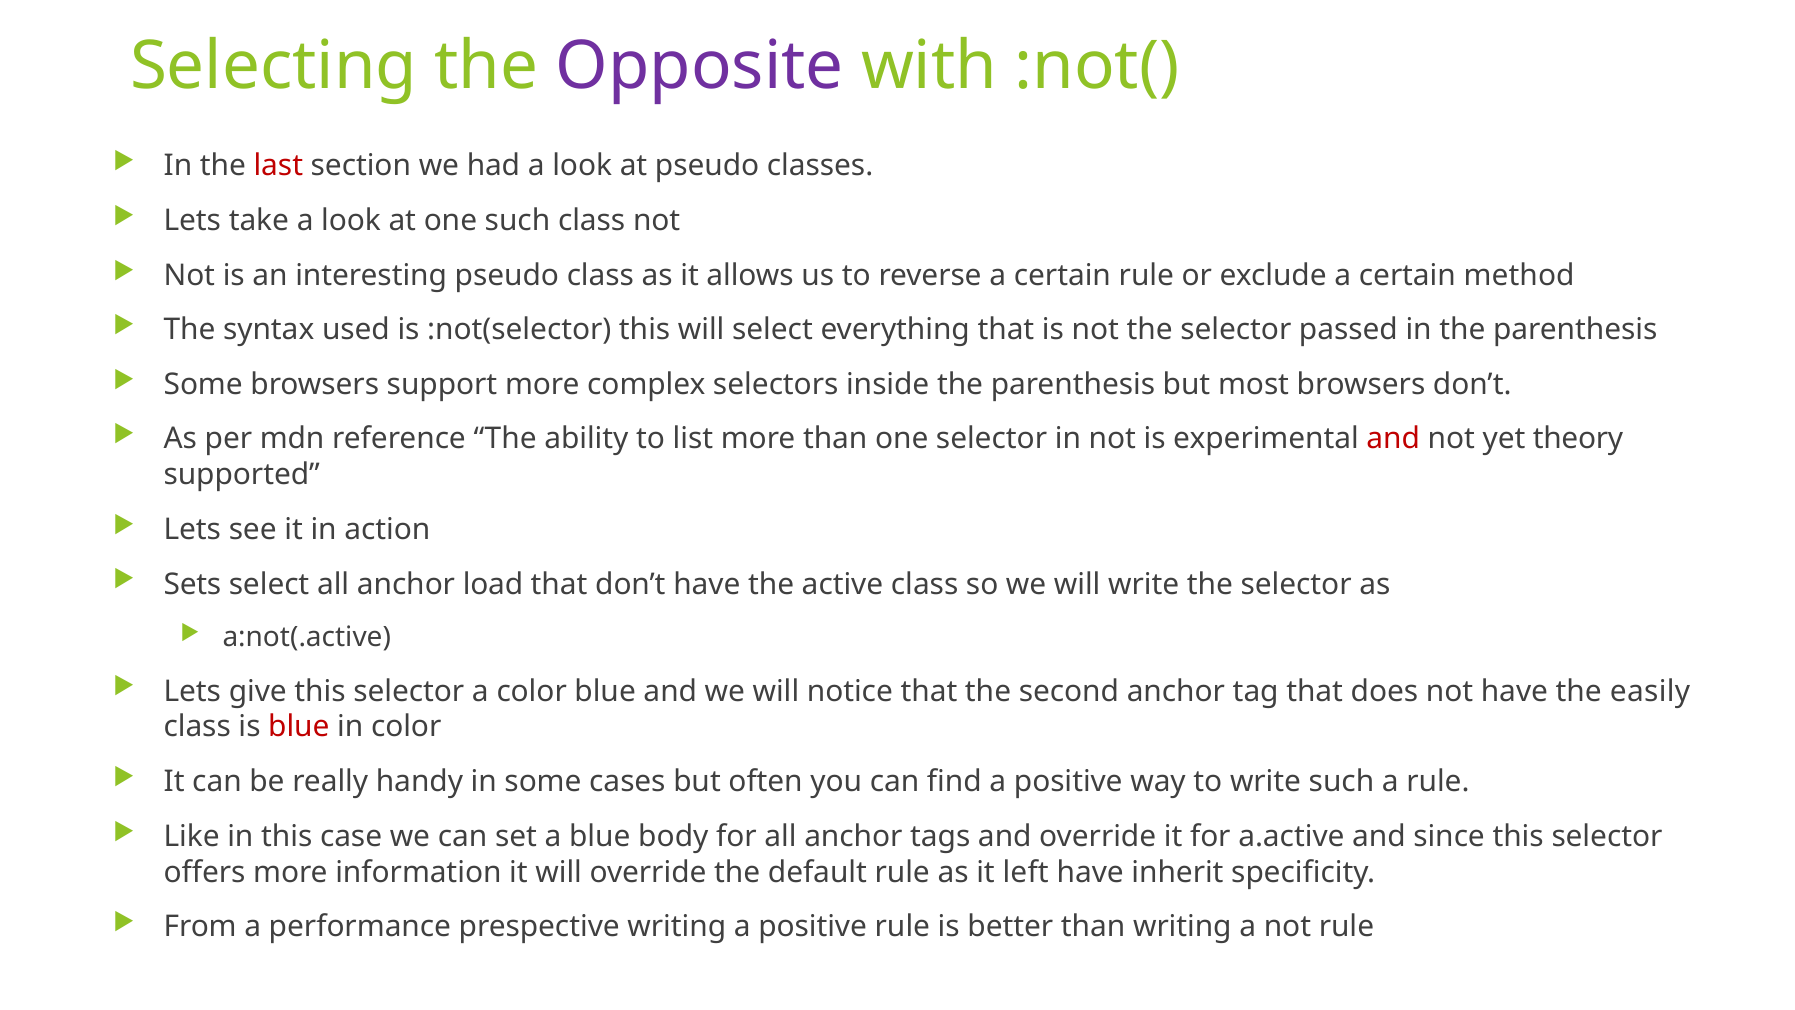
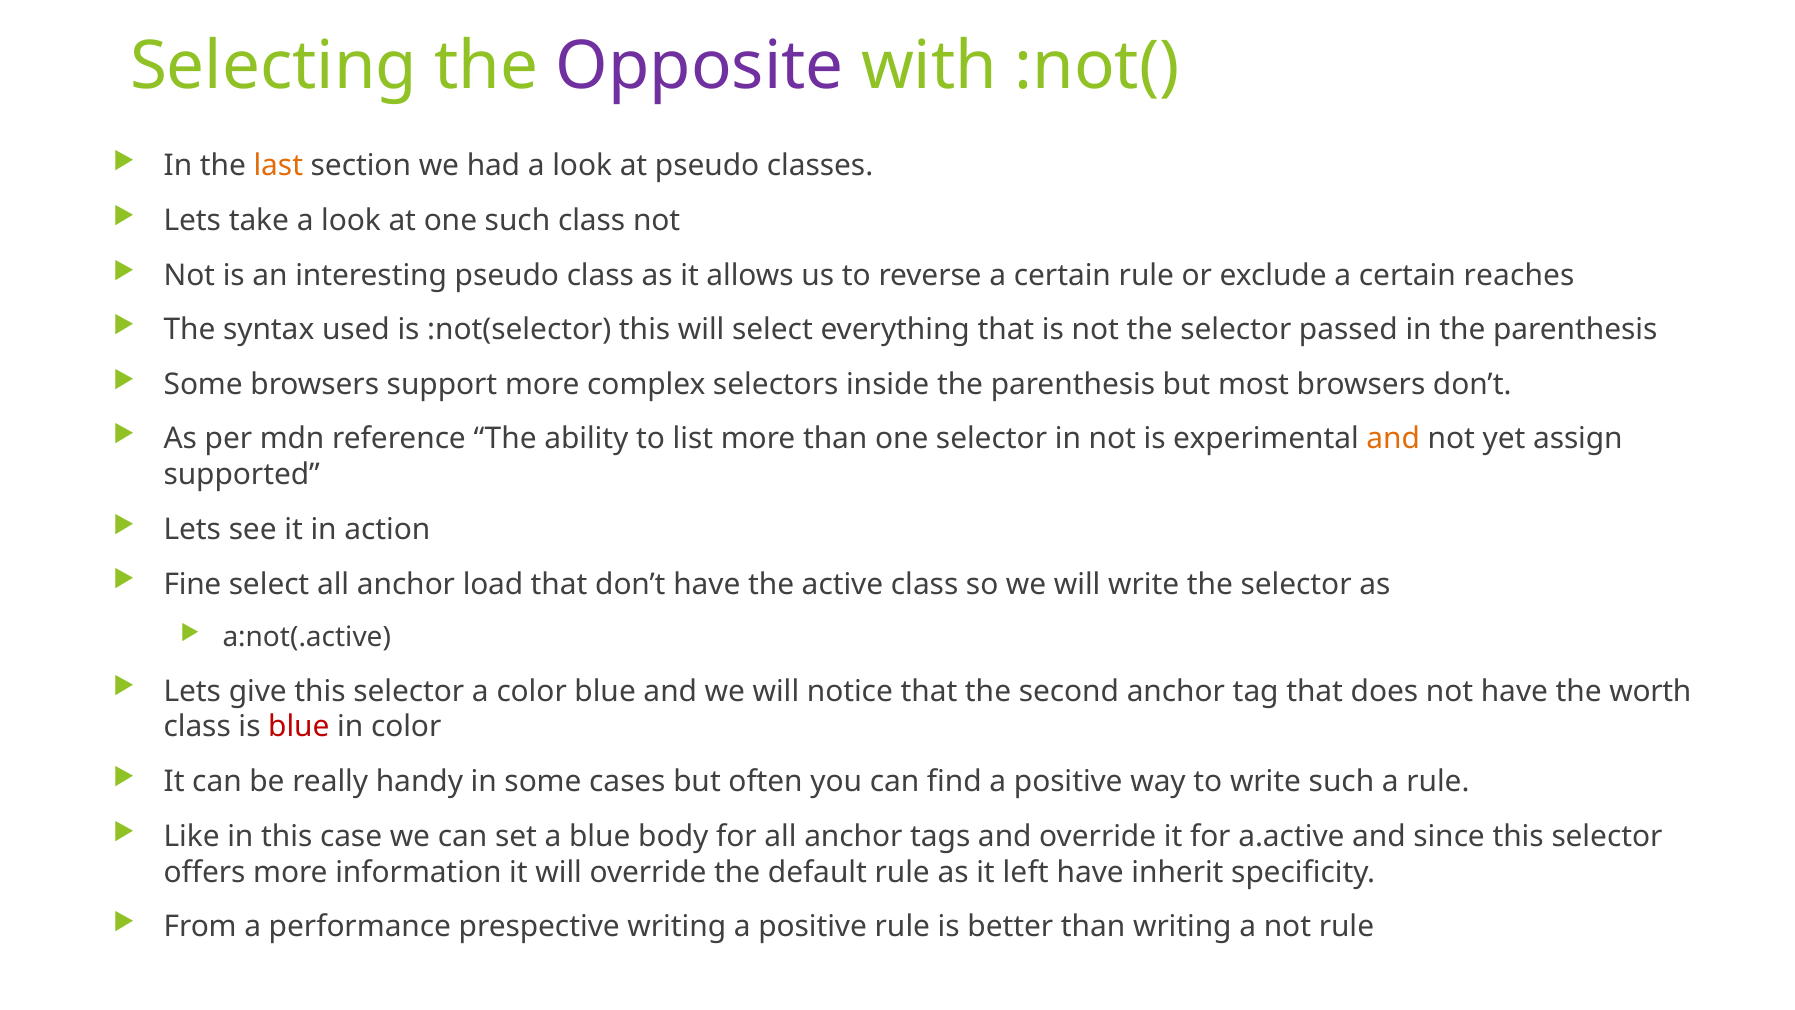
last colour: red -> orange
method: method -> reaches
and at (1393, 439) colour: red -> orange
theory: theory -> assign
Sets: Sets -> Fine
easily: easily -> worth
